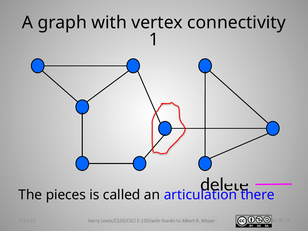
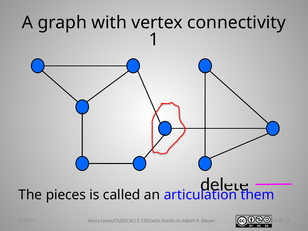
there: there -> them
